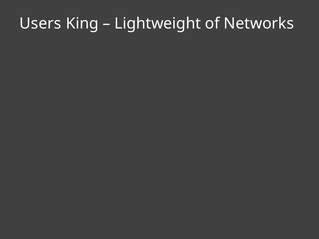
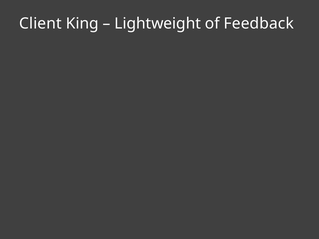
Users: Users -> Client
Networks: Networks -> Feedback
